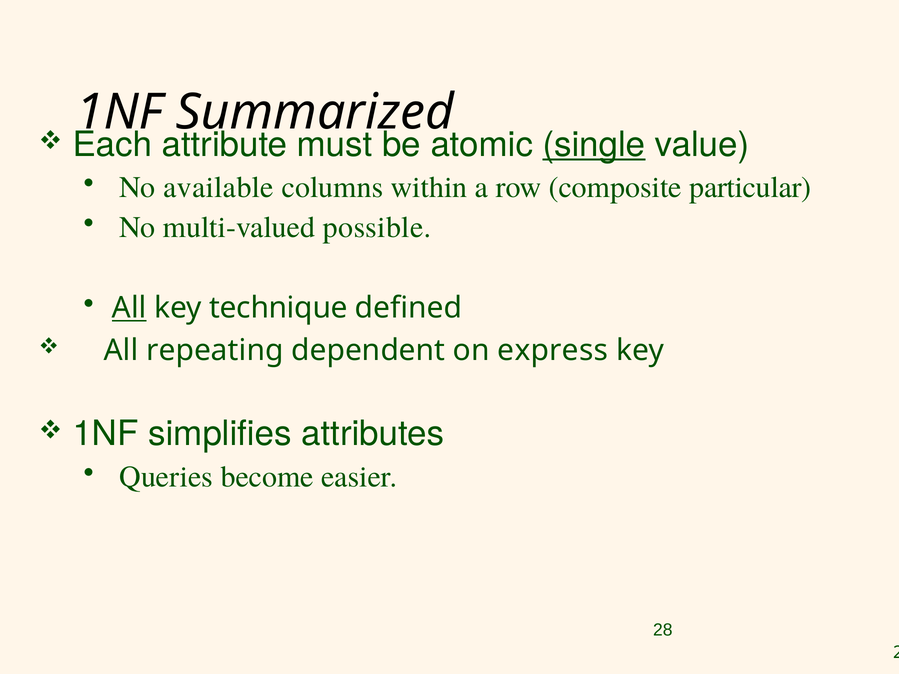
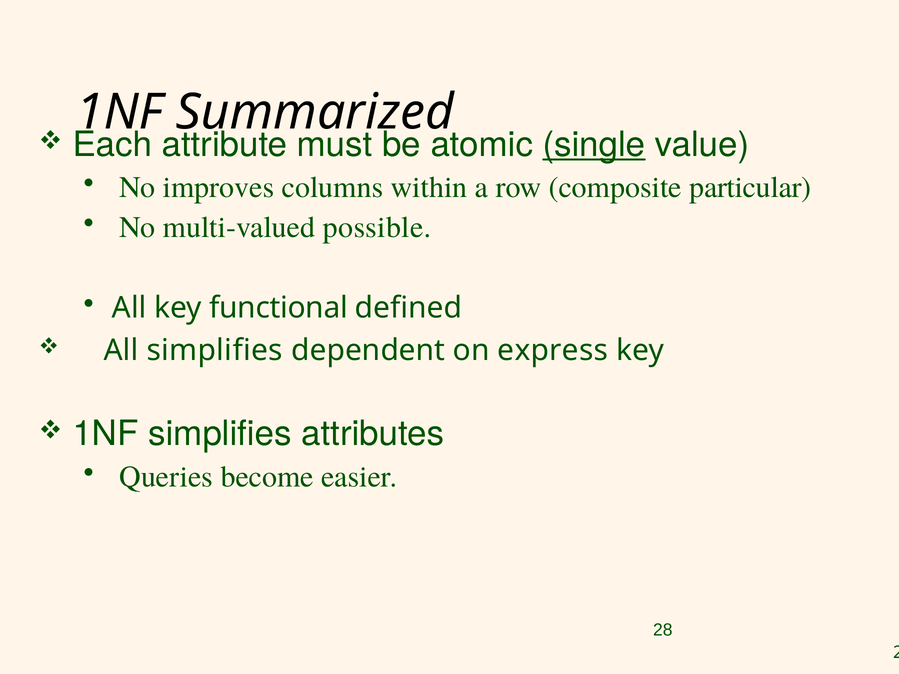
available: available -> improves
All at (129, 308) underline: present -> none
technique: technique -> functional
All repeating: repeating -> simplifies
